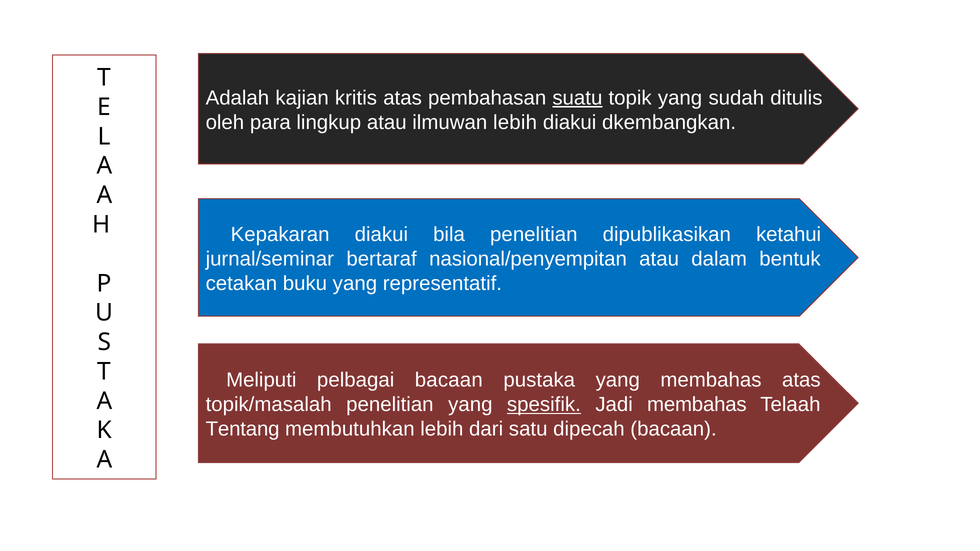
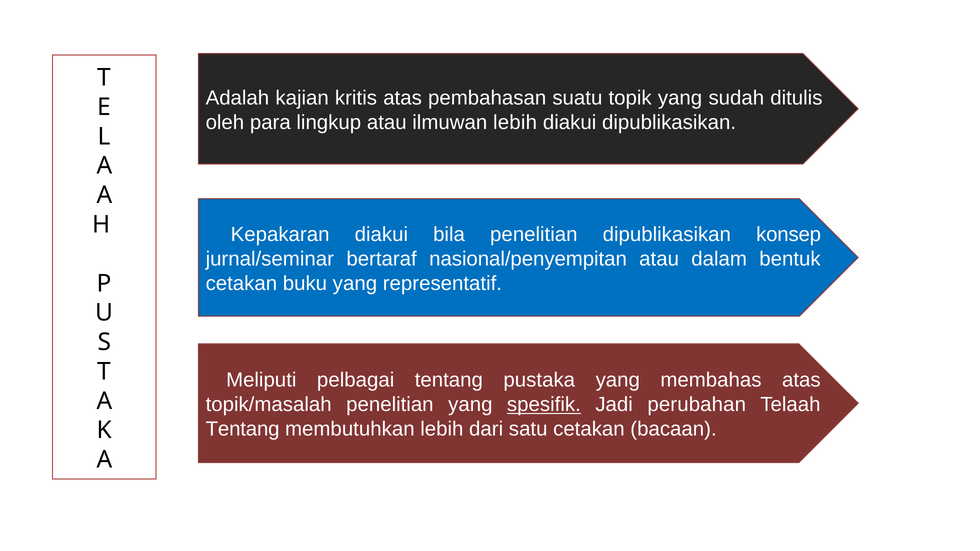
suatu underline: present -> none
diakui dkembangkan: dkembangkan -> dipublikasikan
ketahui: ketahui -> konsep
pelbagai bacaan: bacaan -> tentang
Jadi membahas: membahas -> perubahan
satu dipecah: dipecah -> cetakan
